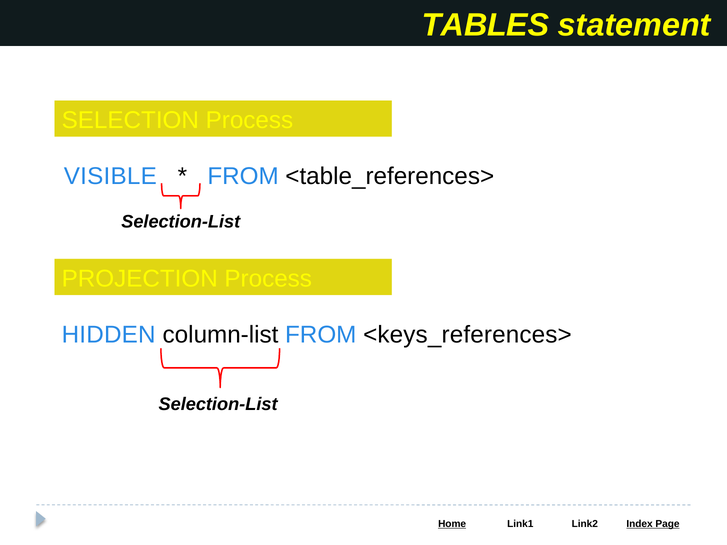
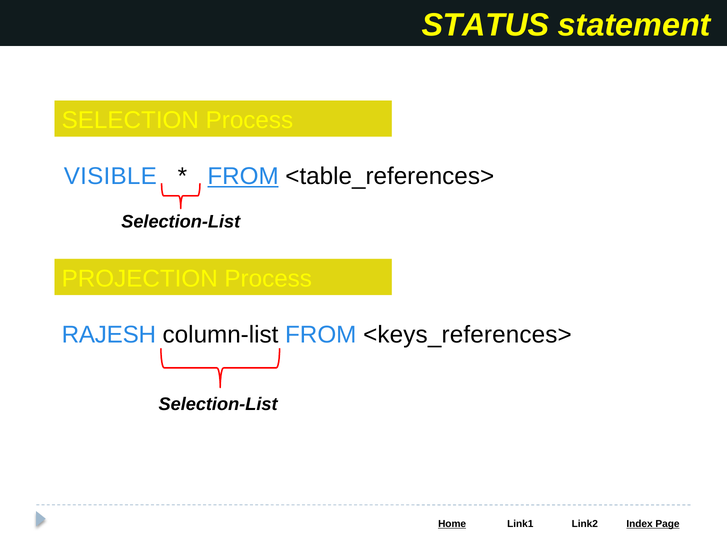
TABLES: TABLES -> STATUS
FROM at (243, 176) underline: none -> present
HIDDEN: HIDDEN -> RAJESH
